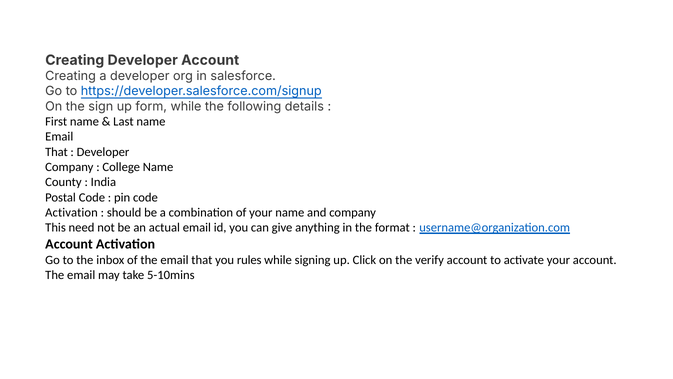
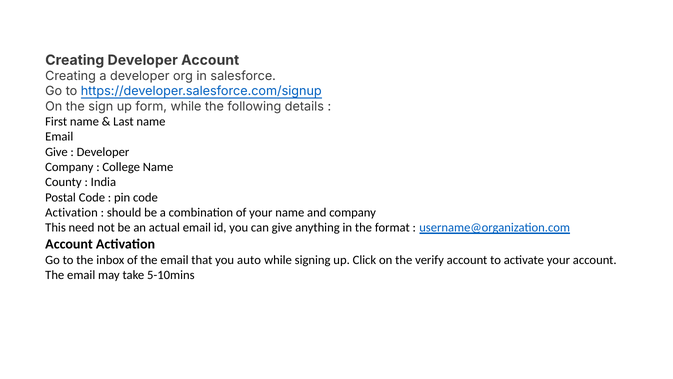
That at (56, 152): That -> Give
rules: rules -> auto
